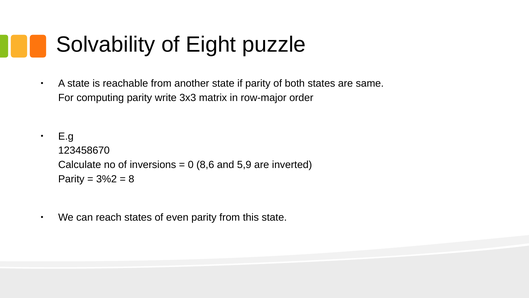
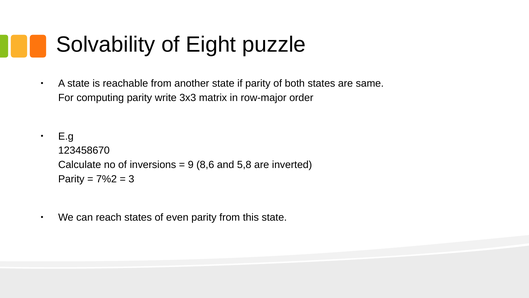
0: 0 -> 9
5,9: 5,9 -> 5,8
3%2: 3%2 -> 7%2
8: 8 -> 3
